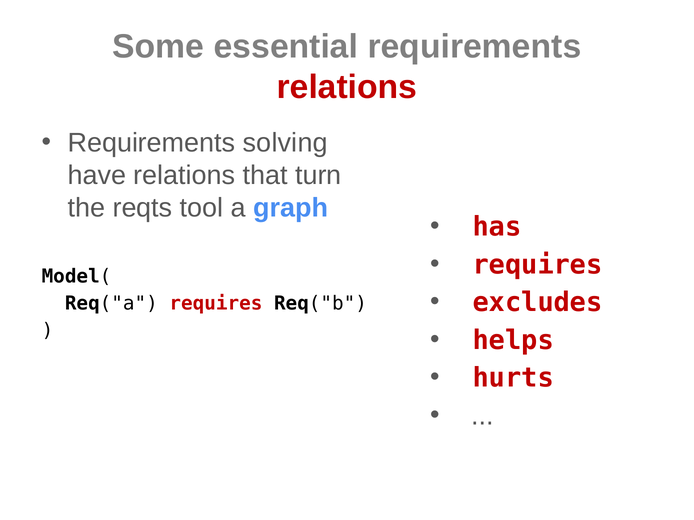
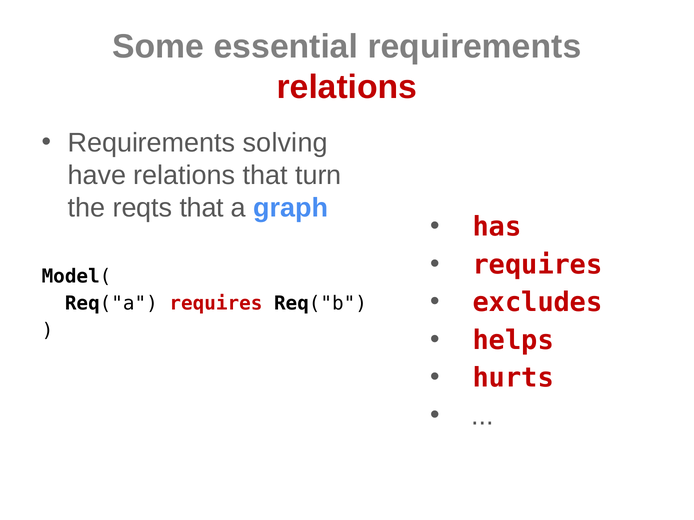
reqts tool: tool -> that
